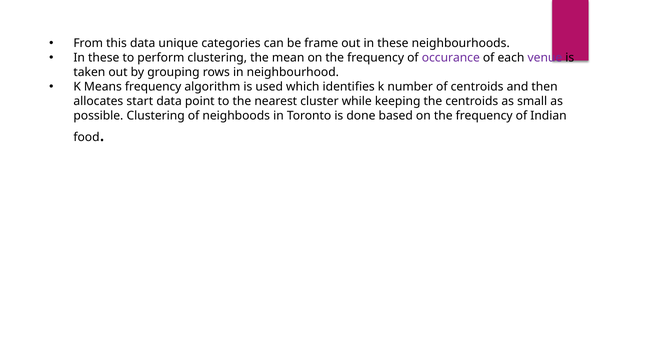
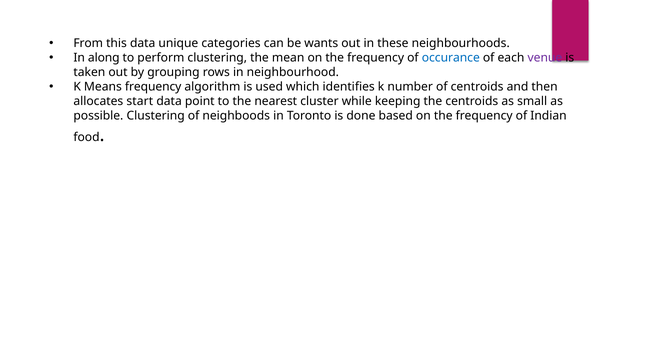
frame: frame -> wants
these at (104, 58): these -> along
occurance colour: purple -> blue
